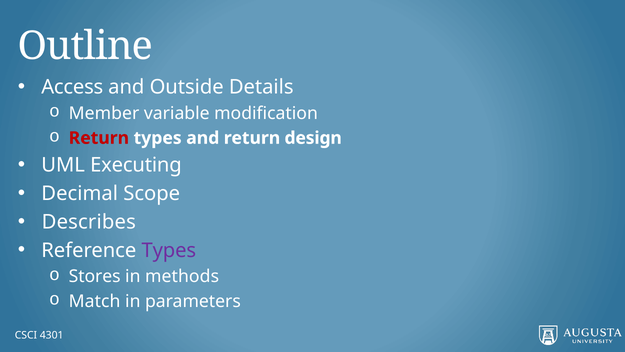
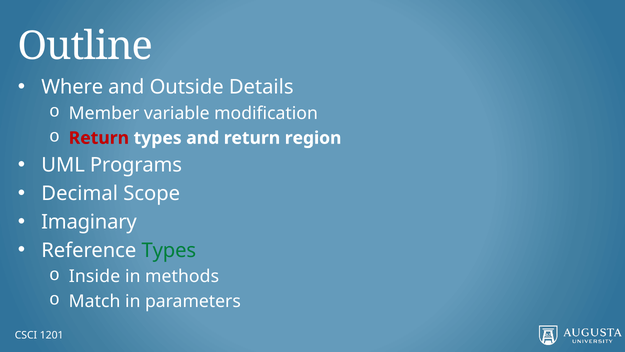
Access: Access -> Where
design: design -> region
Executing: Executing -> Programs
Describes: Describes -> Imaginary
Types at (169, 250) colour: purple -> green
Stores: Stores -> Inside
4301: 4301 -> 1201
